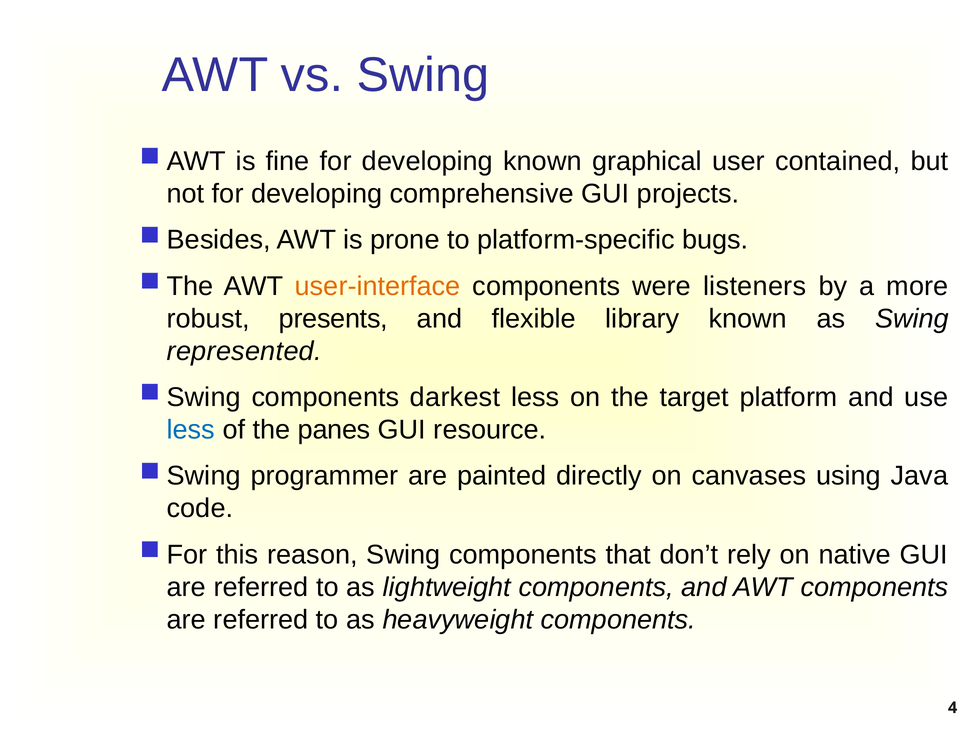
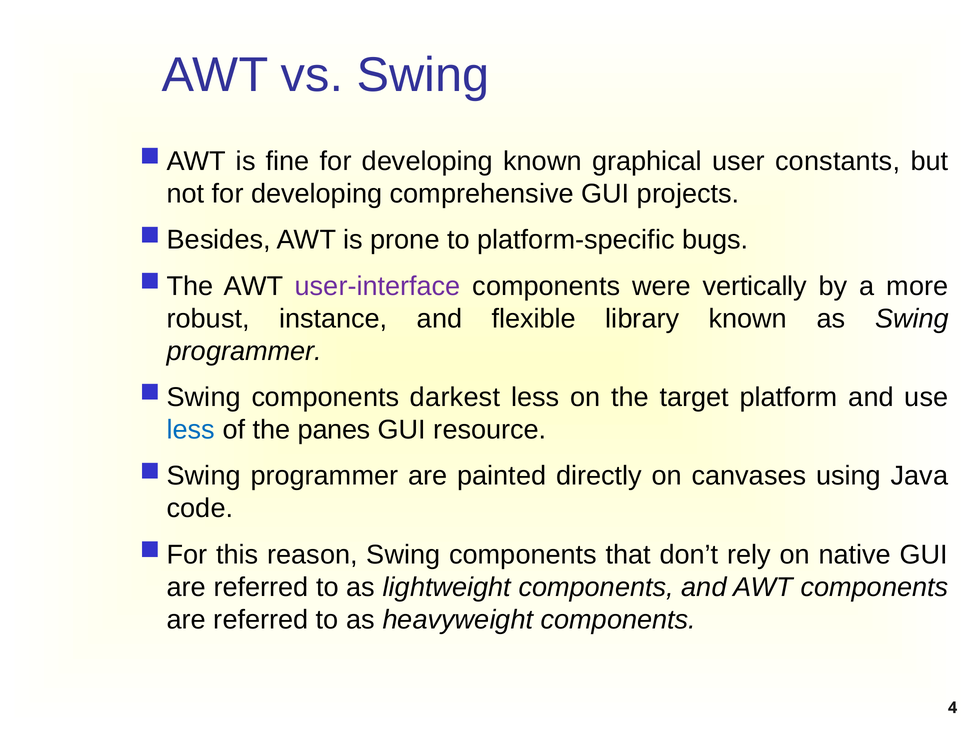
contained: contained -> constants
user-interface colour: orange -> purple
listeners: listeners -> vertically
presents: presents -> instance
represented at (244, 351): represented -> programmer
